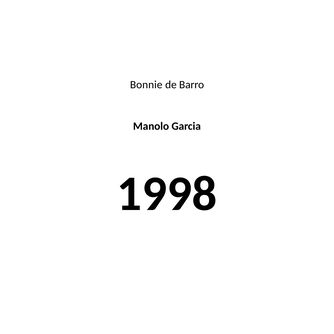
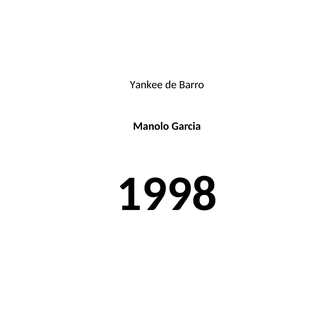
Bonnie: Bonnie -> Yankee
